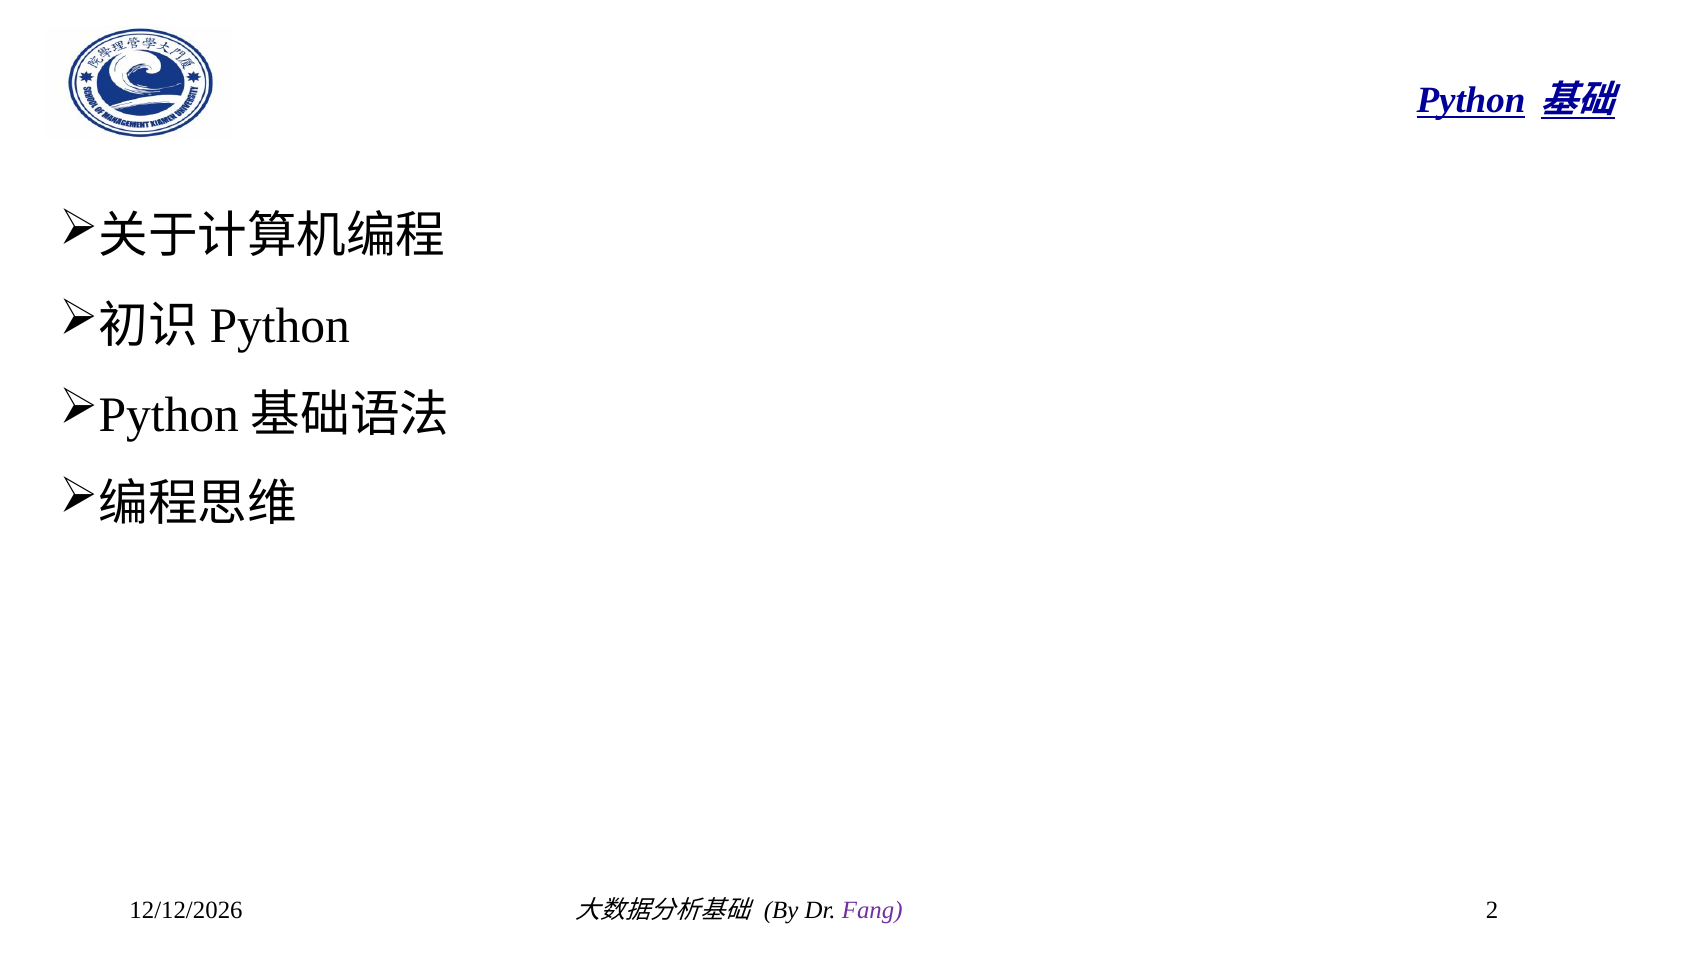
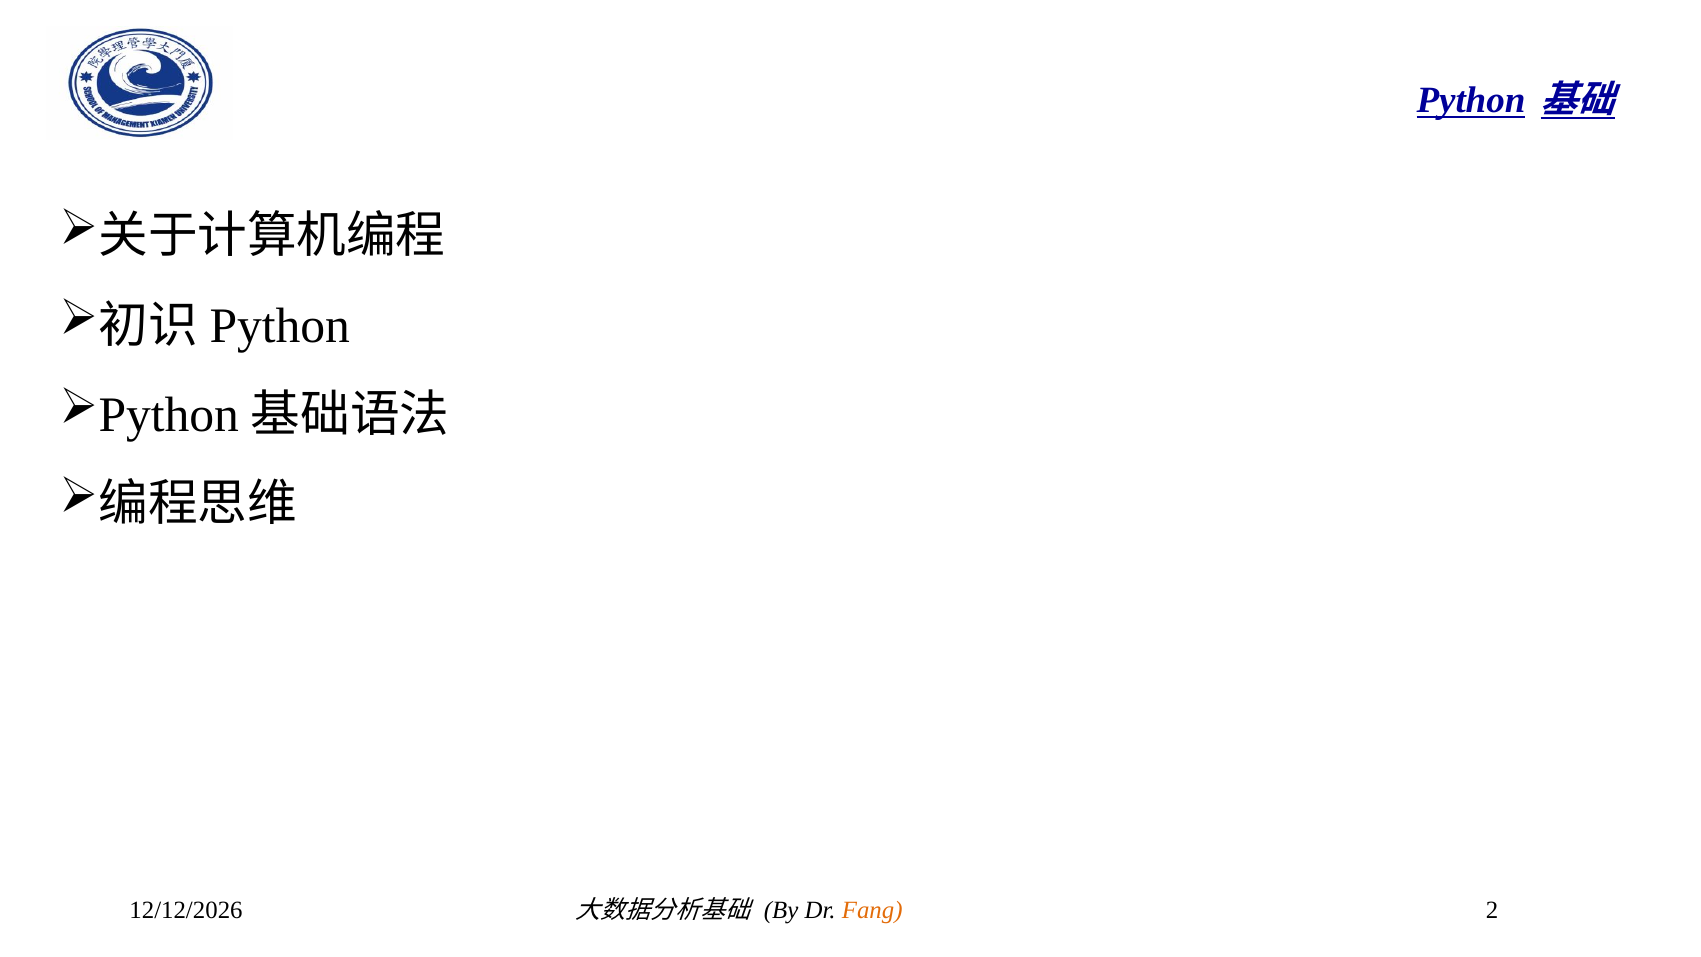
Fang colour: purple -> orange
